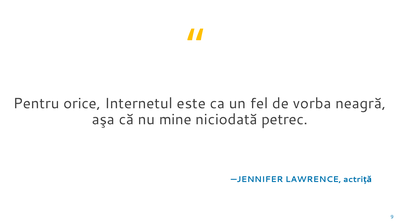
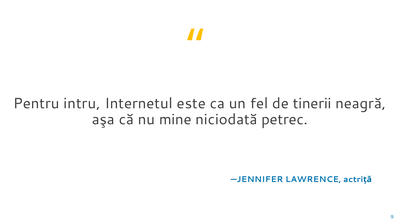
orice: orice -> intru
vorba: vorba -> tinerii
